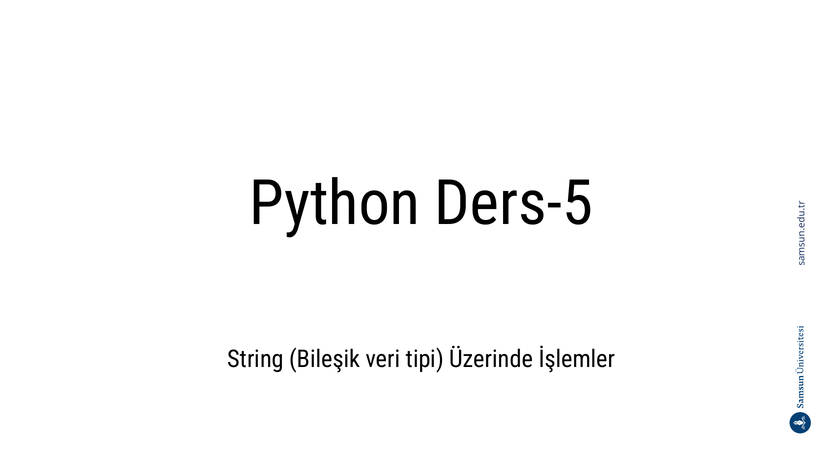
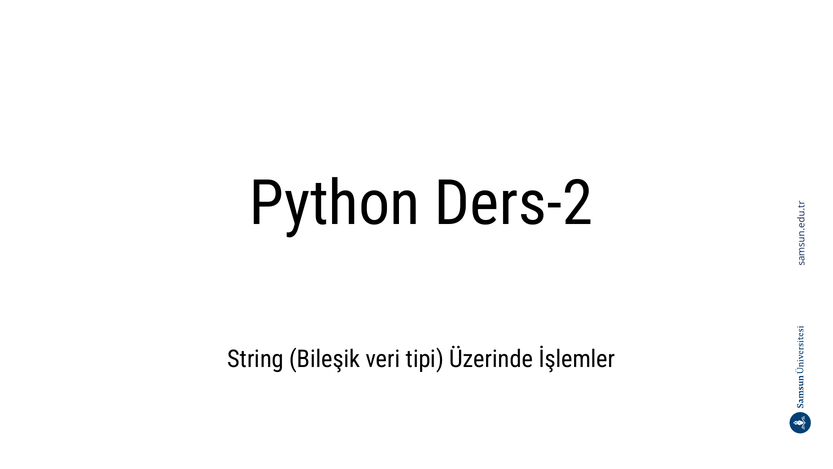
Ders-5: Ders-5 -> Ders-2
